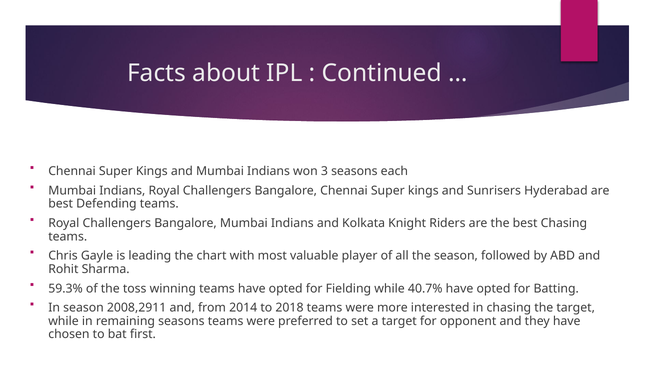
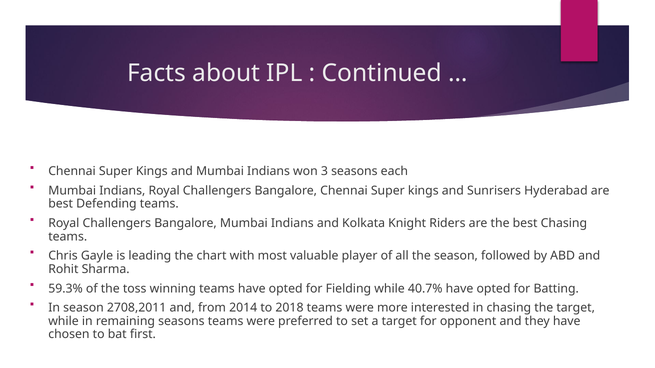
2008,2911: 2008,2911 -> 2708,2011
